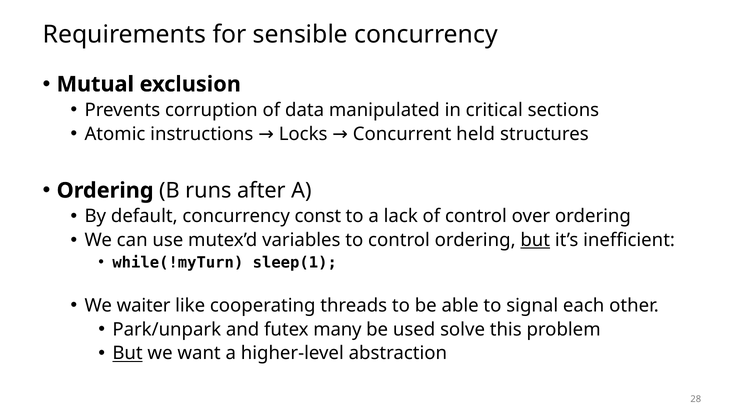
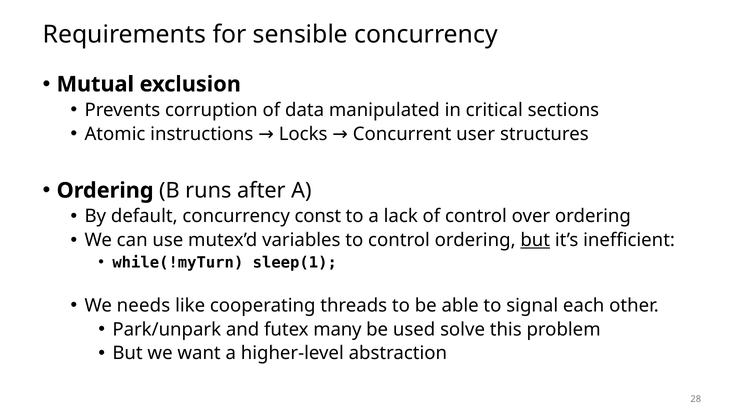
held: held -> user
waiter: waiter -> needs
But at (128, 353) underline: present -> none
